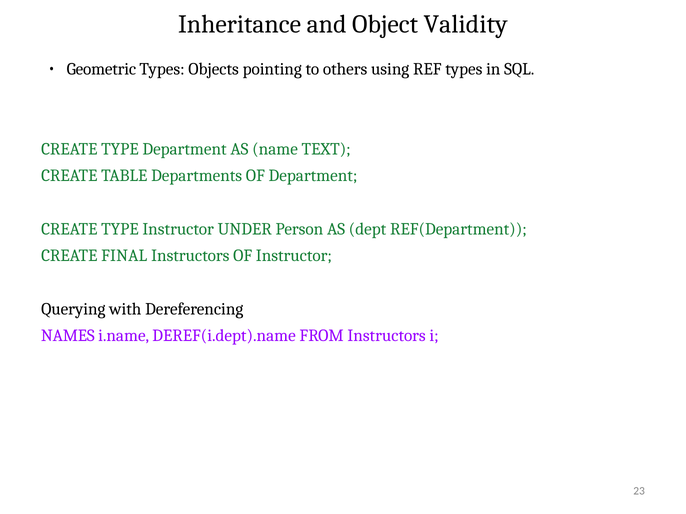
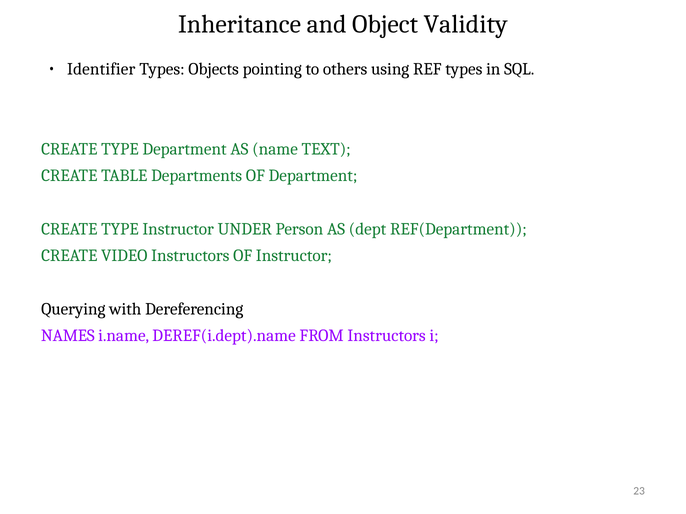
Geometric: Geometric -> Identifier
FINAL: FINAL -> VIDEO
